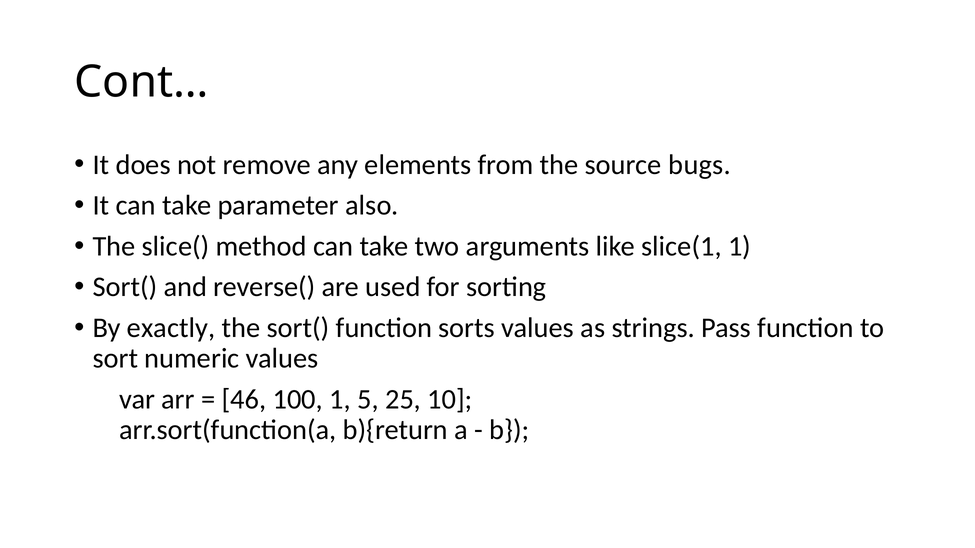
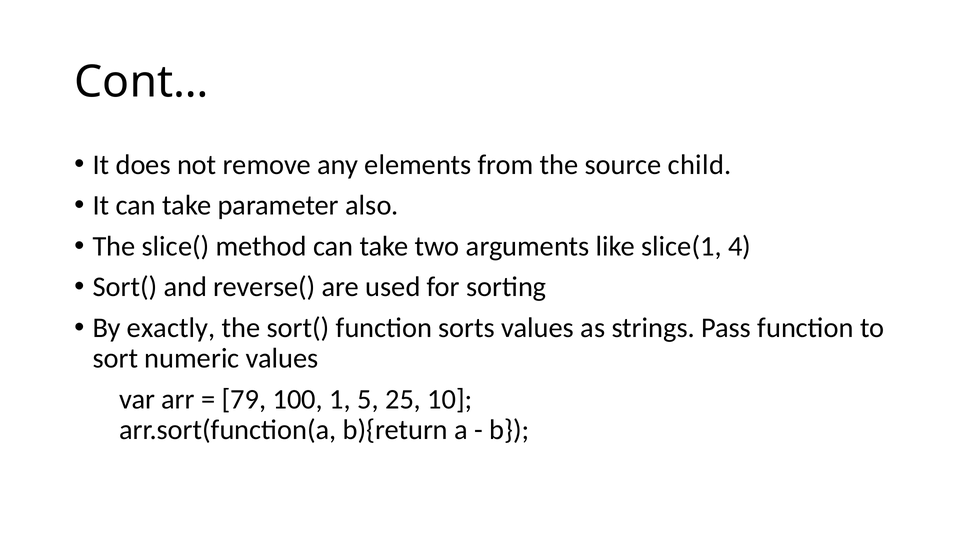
bugs: bugs -> child
slice(1 1: 1 -> 4
46: 46 -> 79
